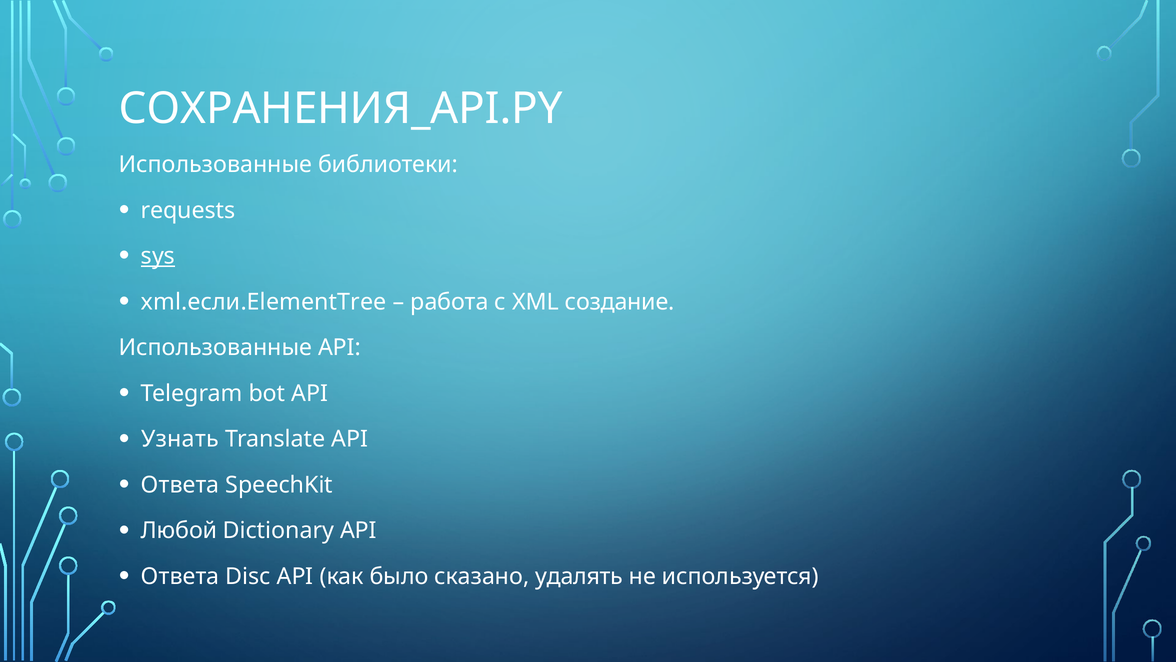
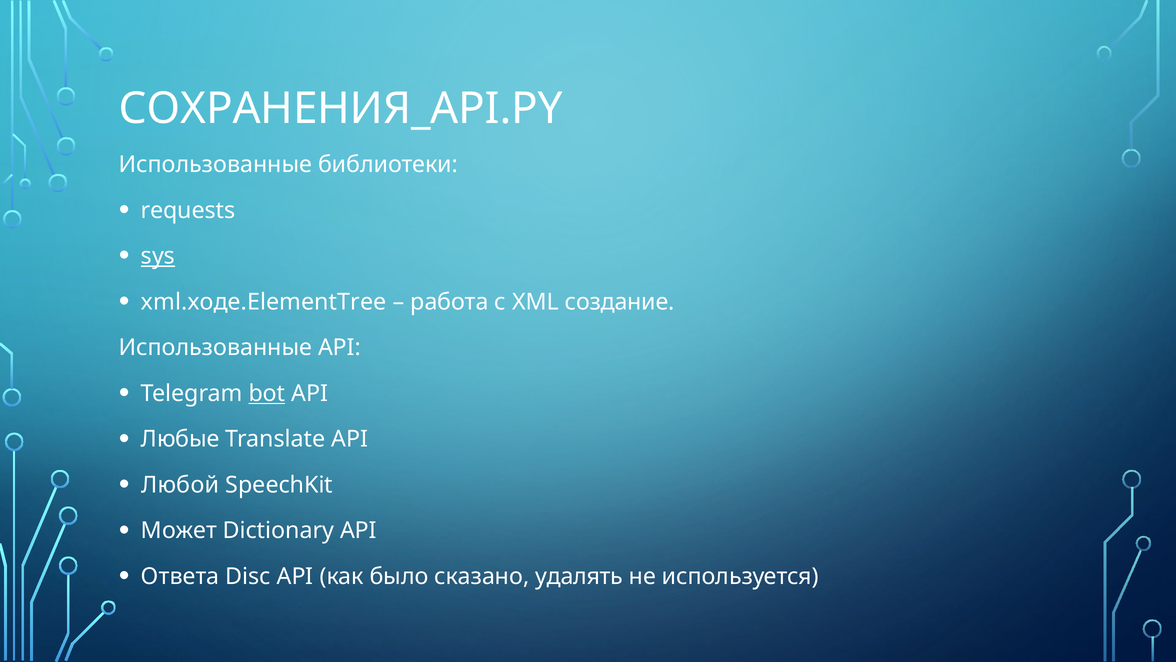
xml.если.ElementTree: xml.если.ElementTree -> xml.ходе.ElementTree
bot underline: none -> present
Узнать: Узнать -> Любые
Ответа at (180, 485): Ответа -> Любой
Любой: Любой -> Может
